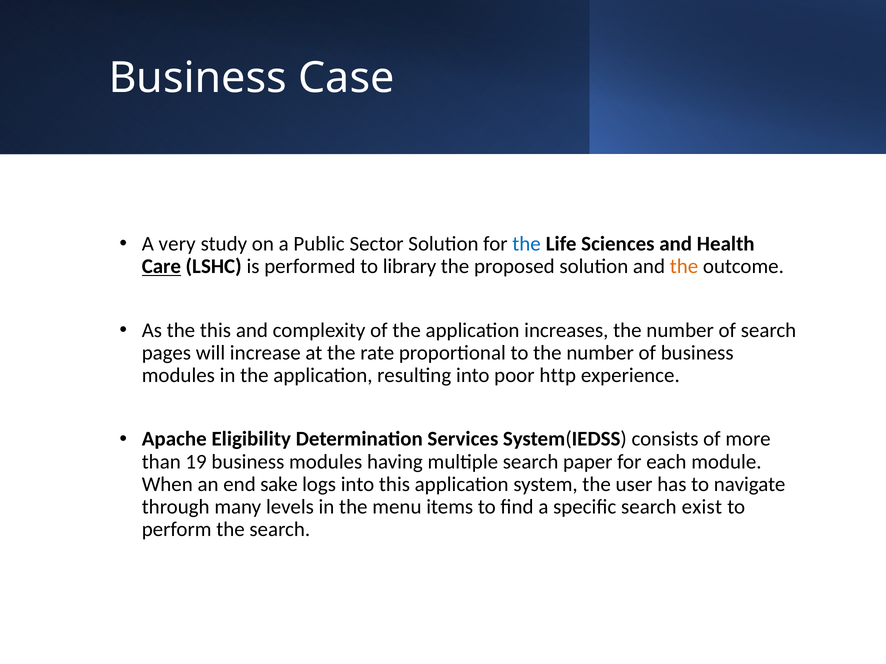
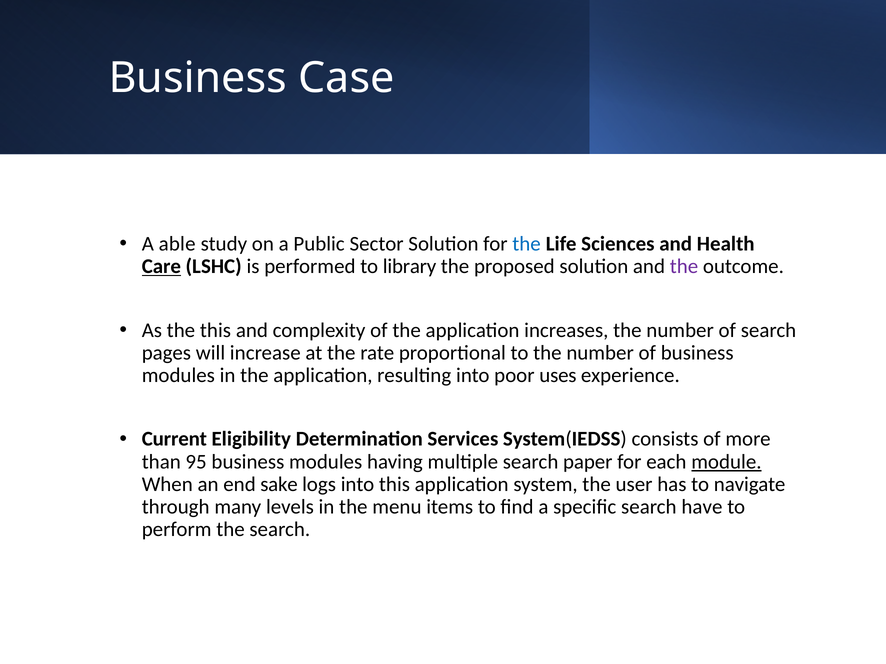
very: very -> able
the at (684, 267) colour: orange -> purple
http: http -> uses
Apache: Apache -> Current
19: 19 -> 95
module underline: none -> present
exist: exist -> have
